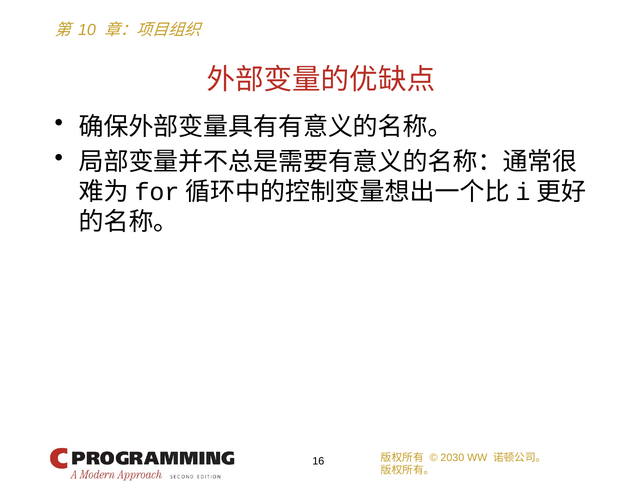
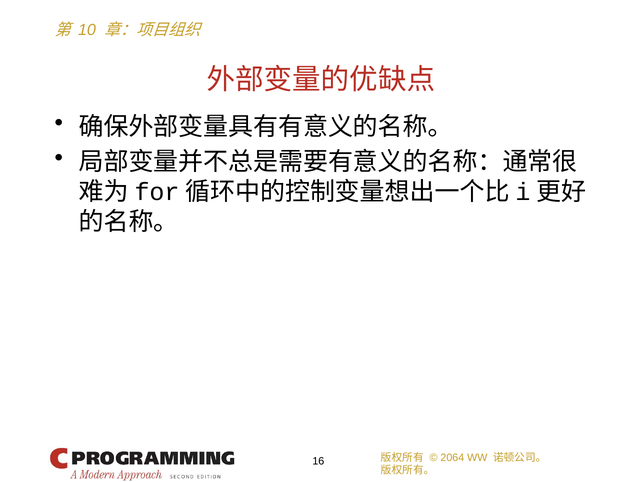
2030: 2030 -> 2064
